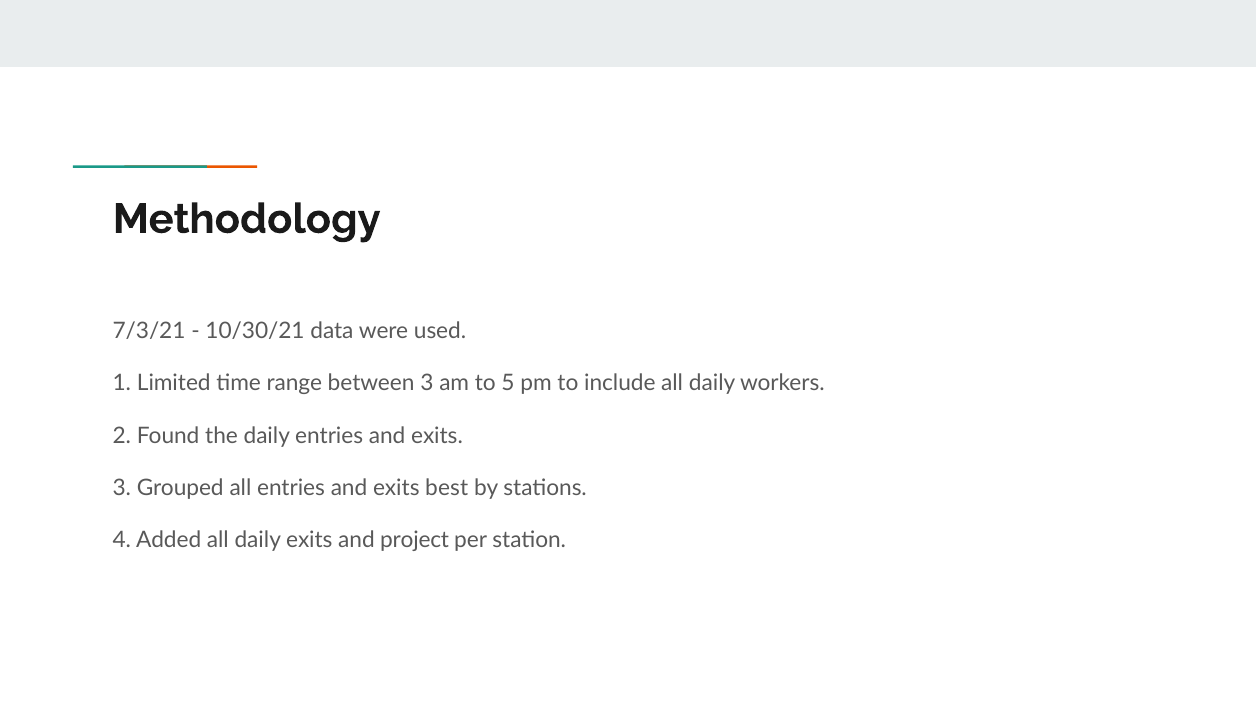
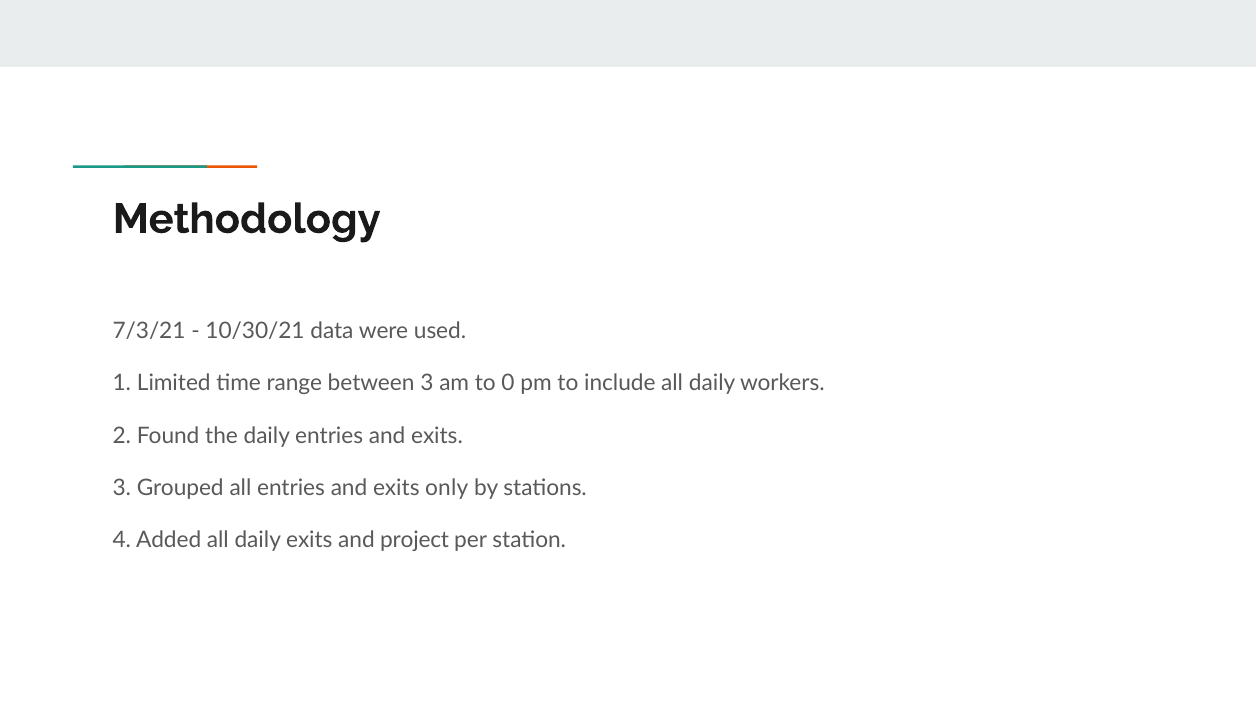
5: 5 -> 0
best: best -> only
